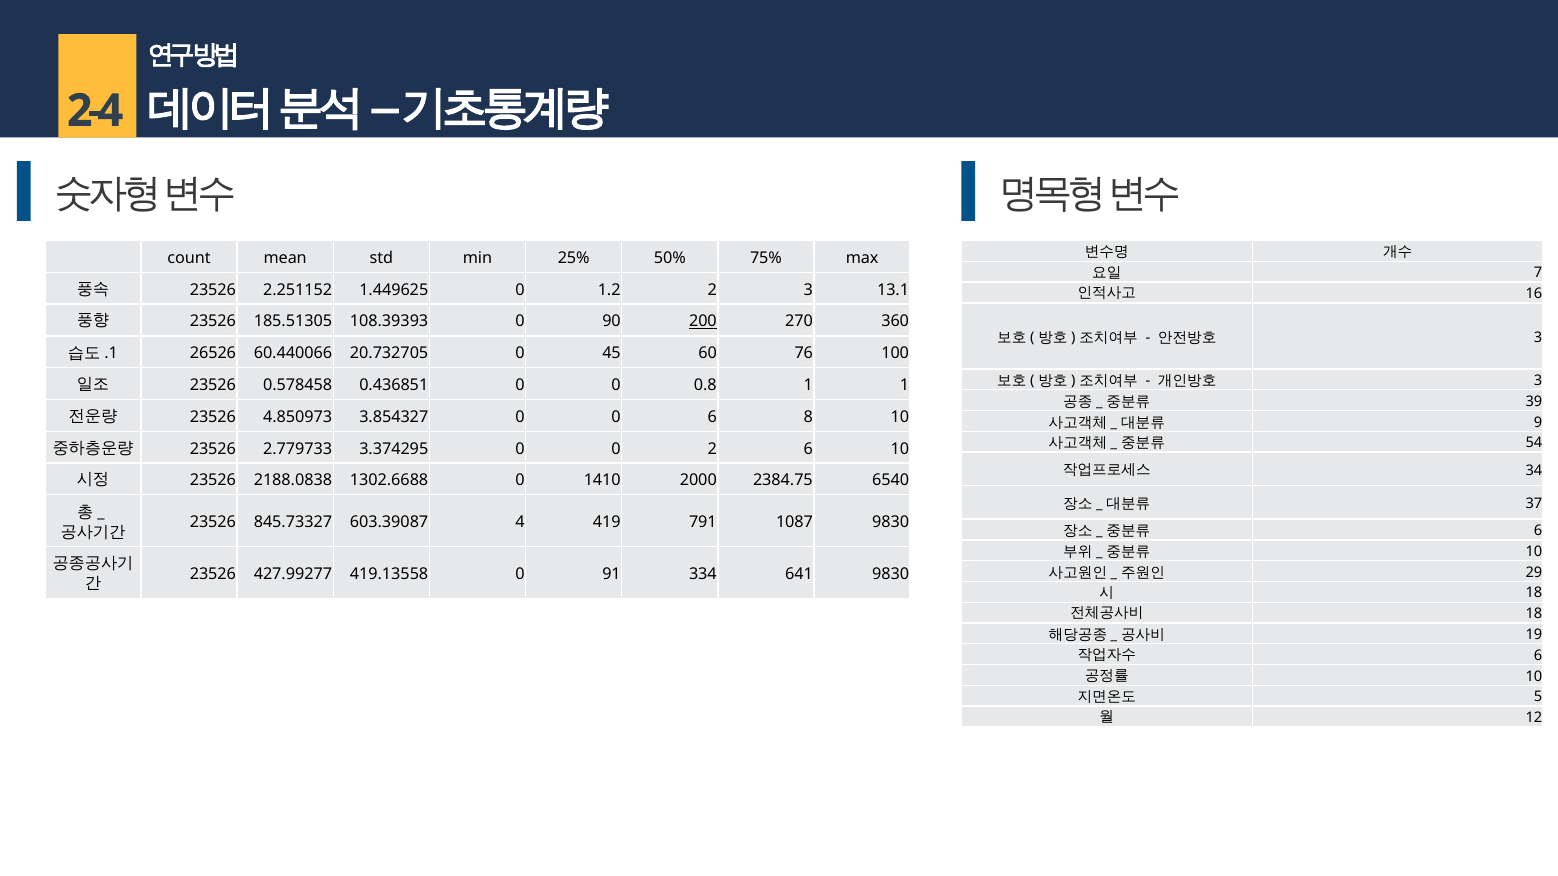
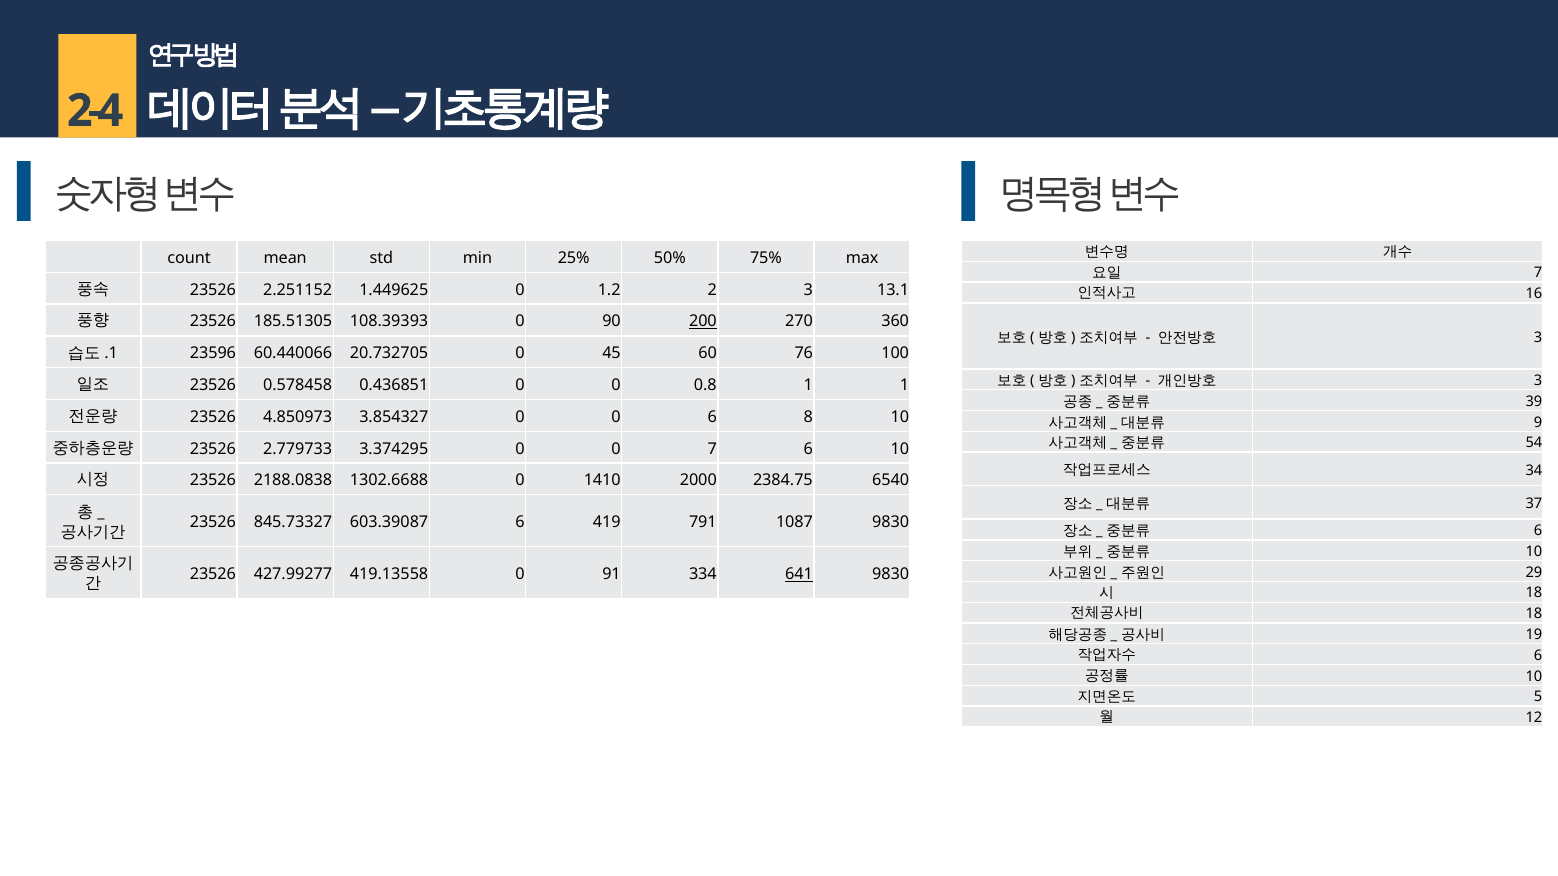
26526: 26526 -> 23596
0 2: 2 -> 7
603.39087 4: 4 -> 6
641 underline: none -> present
